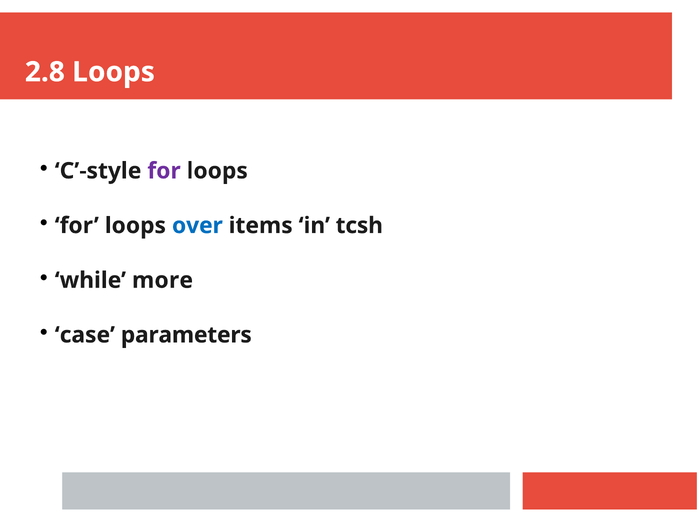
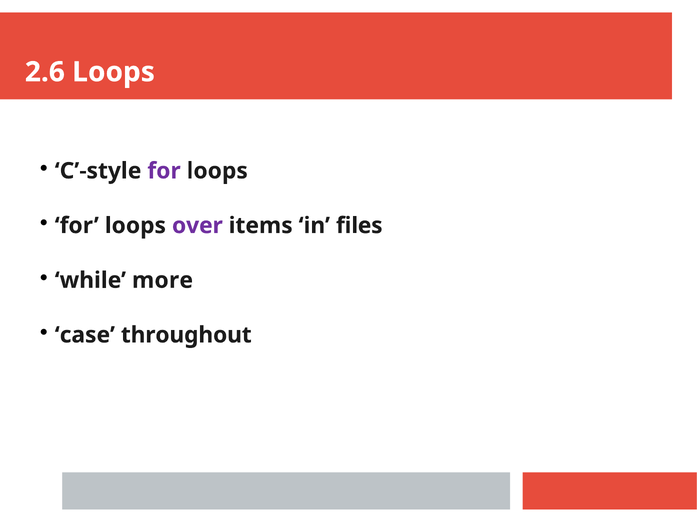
2.8: 2.8 -> 2.6
over colour: blue -> purple
tcsh: tcsh -> files
parameters: parameters -> throughout
